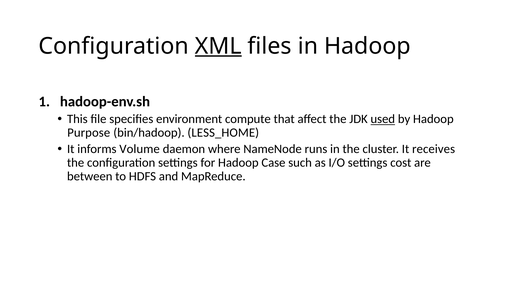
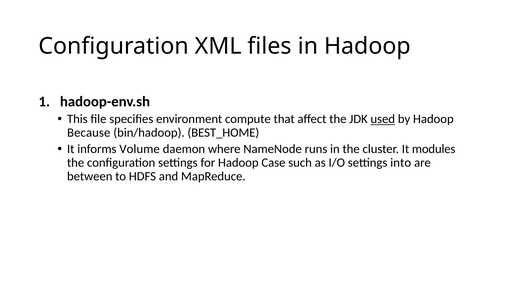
XML underline: present -> none
Purpose: Purpose -> Because
LESS_HOME: LESS_HOME -> BEST_HOME
receives: receives -> modules
cost: cost -> into
